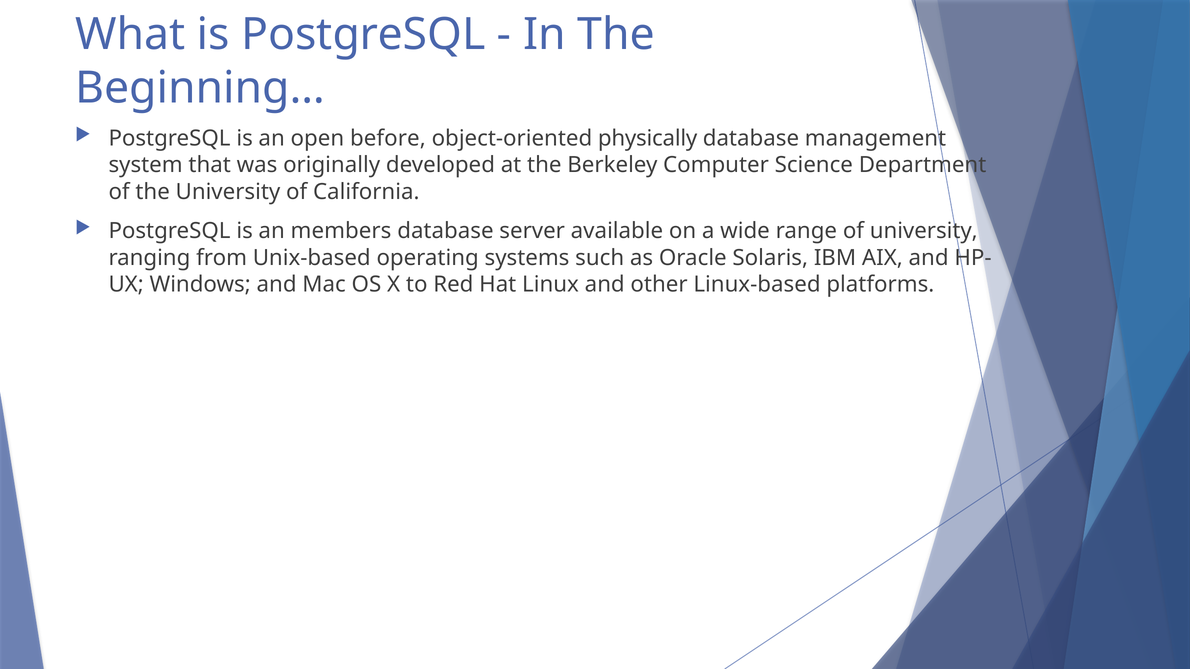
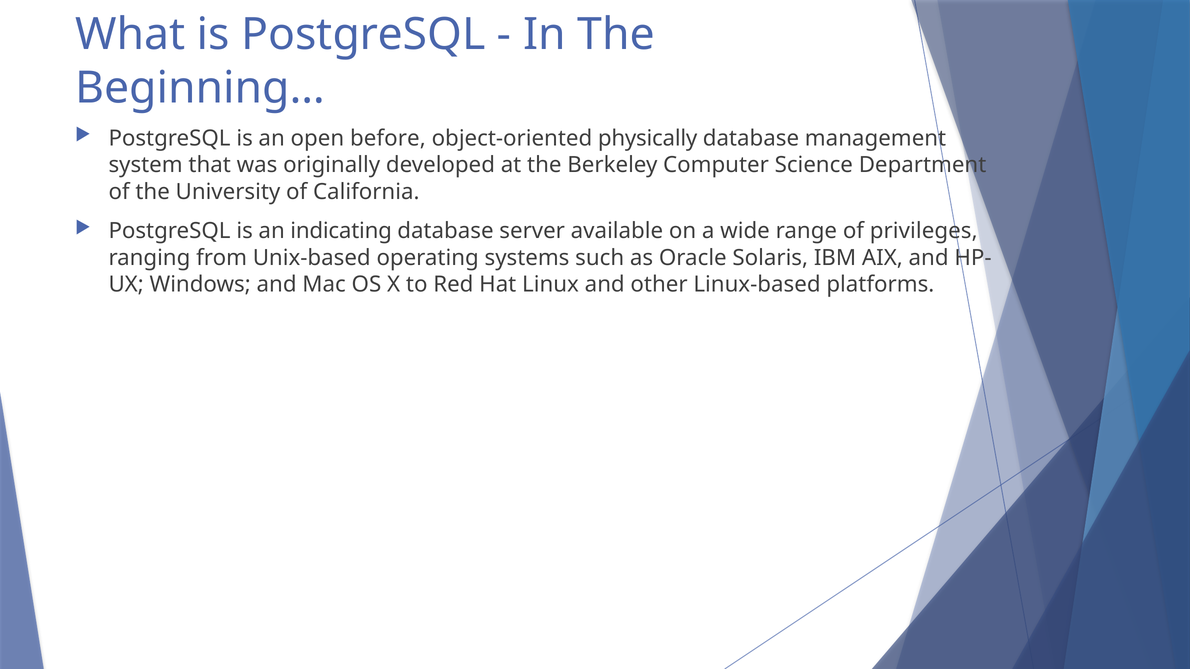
members: members -> indicating
of university: university -> privileges
